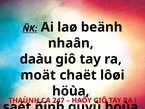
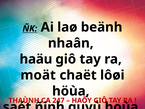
daàu: daàu -> haäu
